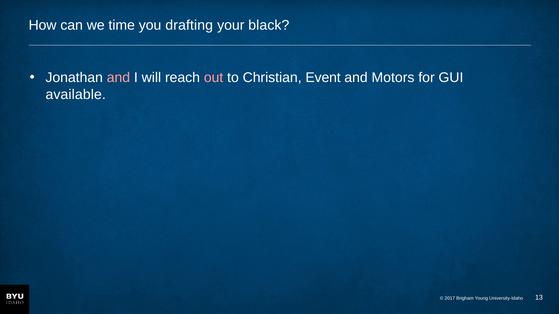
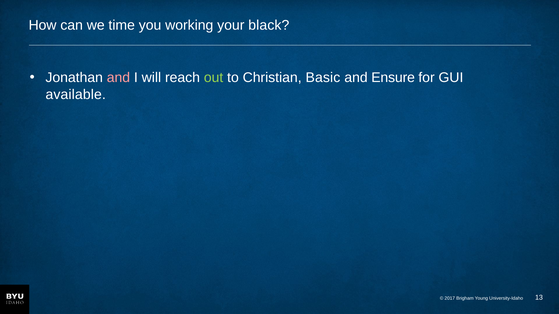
drafting: drafting -> working
out colour: pink -> light green
Event: Event -> Basic
Motors: Motors -> Ensure
